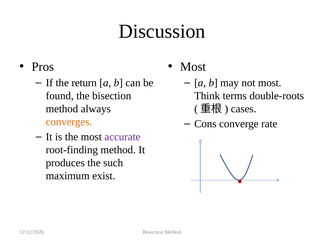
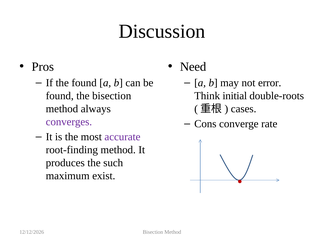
Most at (193, 67): Most -> Need
the return: return -> found
not most: most -> error
terms: terms -> initial
converges colour: orange -> purple
